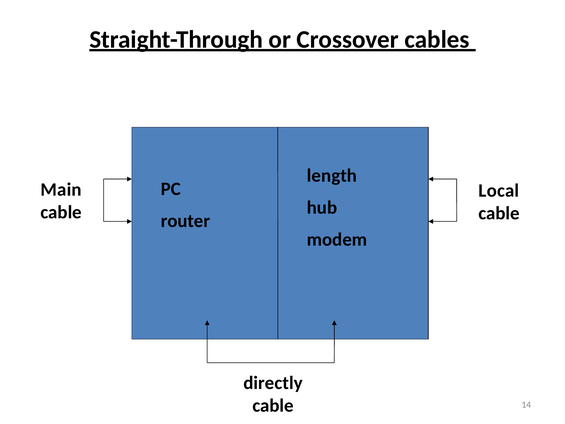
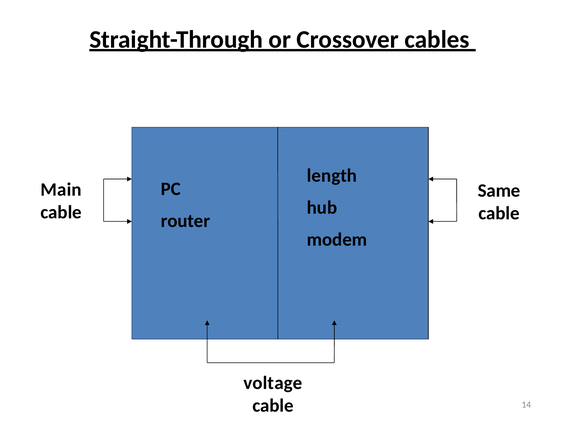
Local: Local -> Same
directly: directly -> voltage
